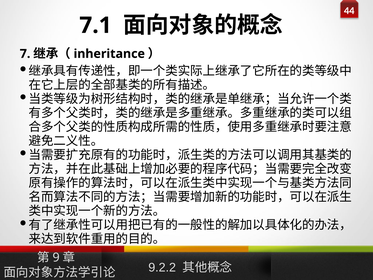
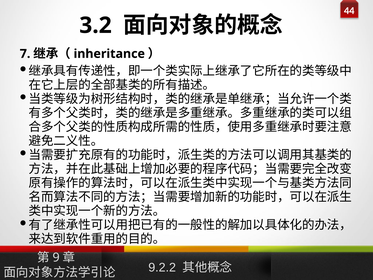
7.1: 7.1 -> 3.2
